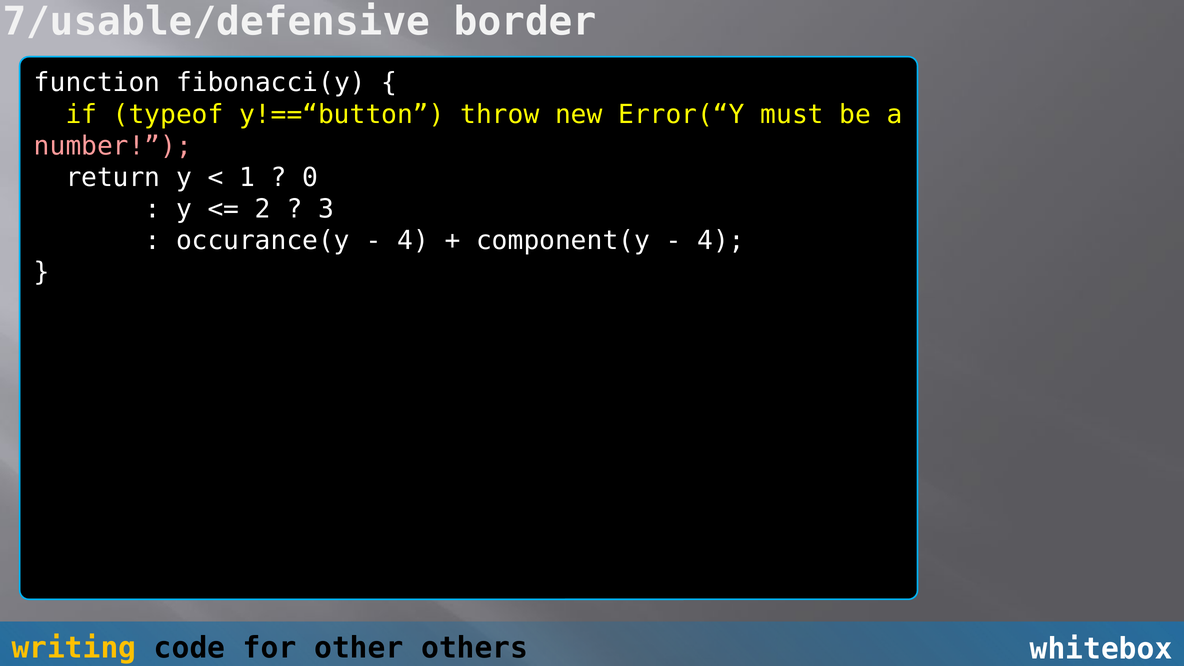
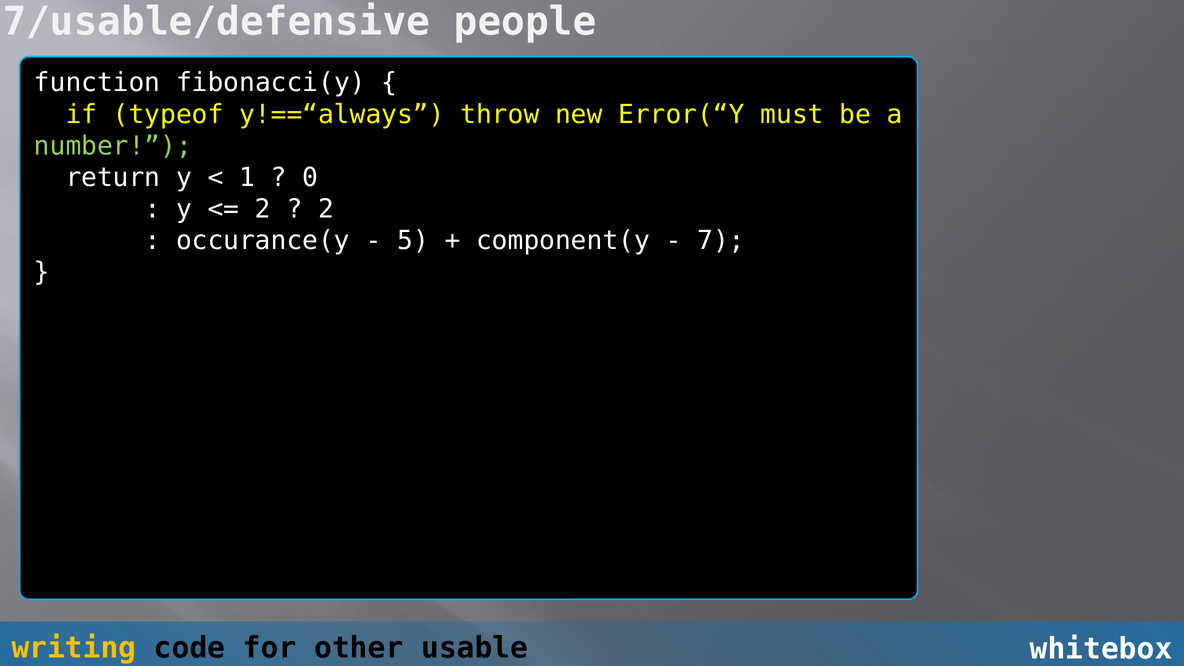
border: border -> people
y!==“button: y!==“button -> y!==“always
number colour: pink -> light green
3 at (326, 209): 3 -> 2
4 at (413, 241): 4 -> 5
4 at (721, 241): 4 -> 7
others: others -> usable
